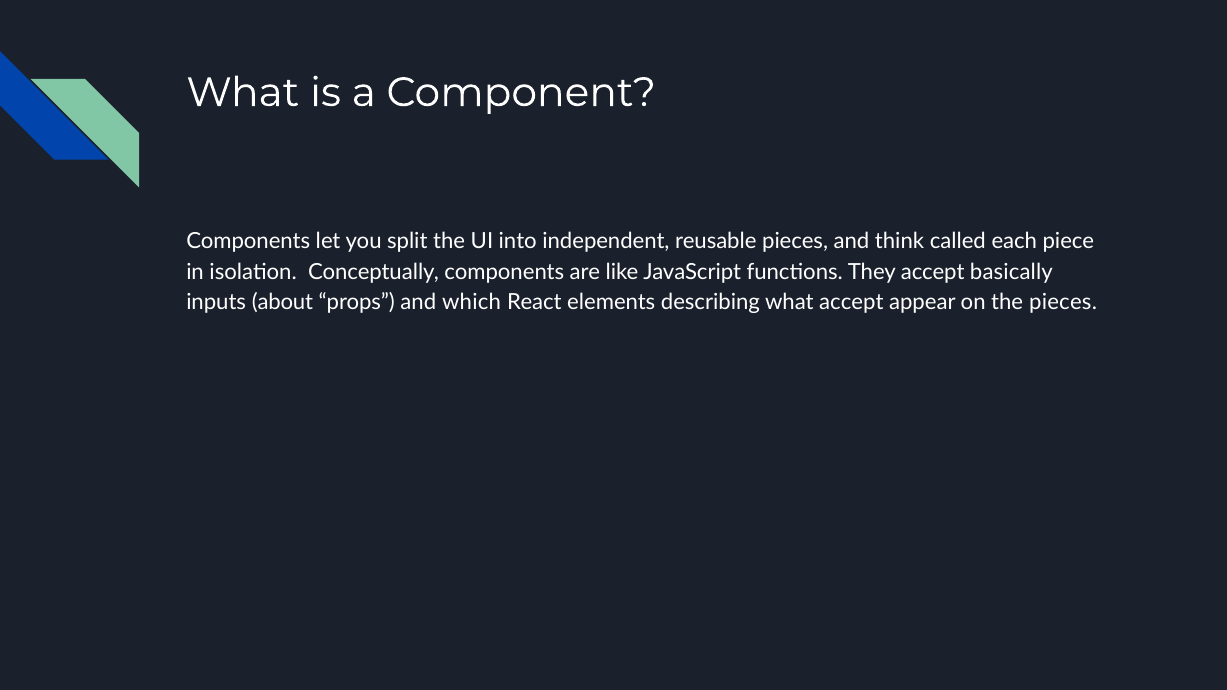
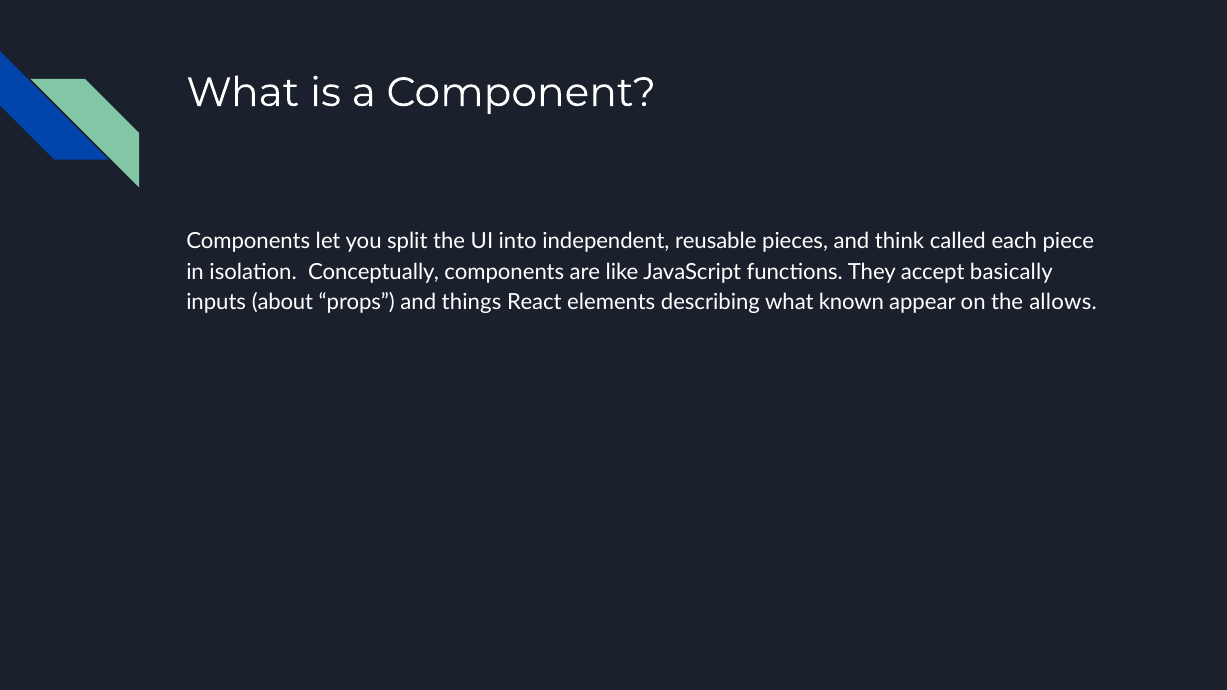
which: which -> things
what accept: accept -> known
the pieces: pieces -> allows
